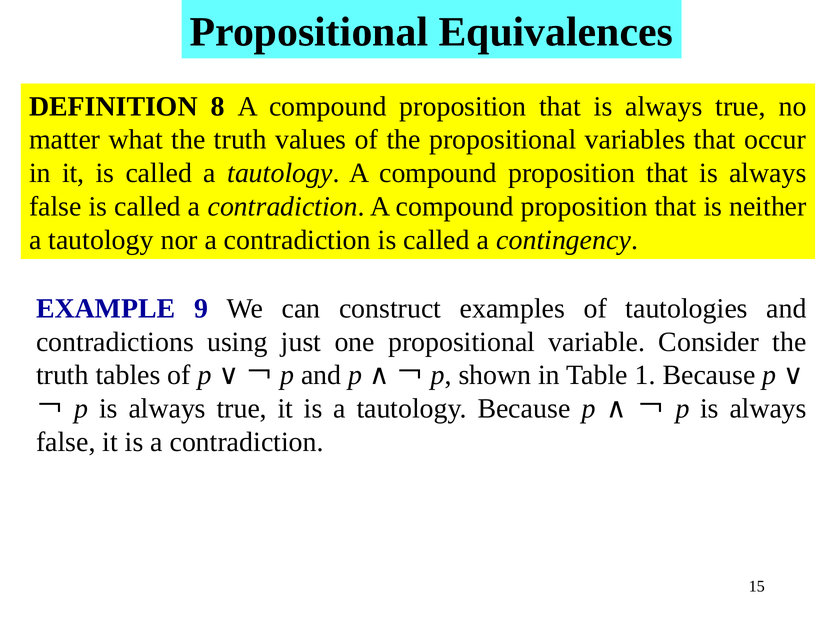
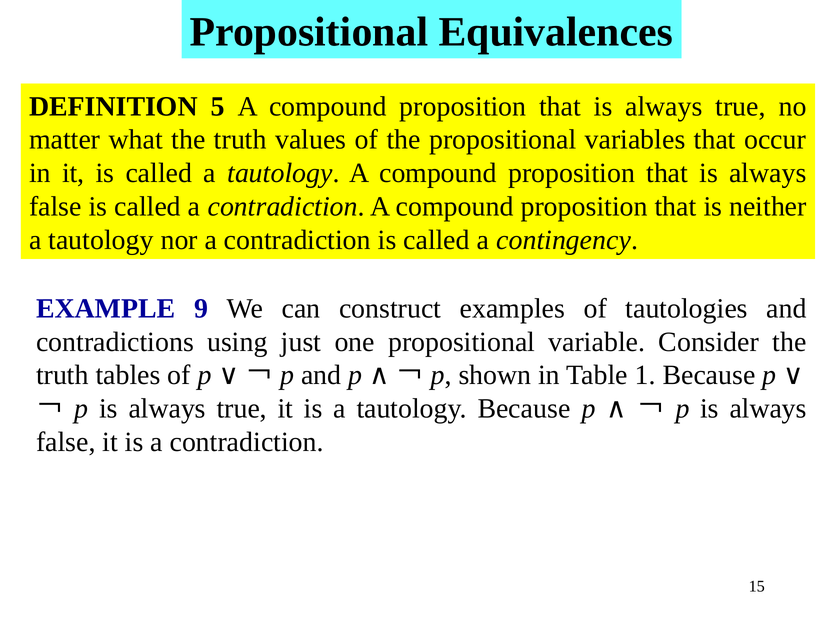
8: 8 -> 5
